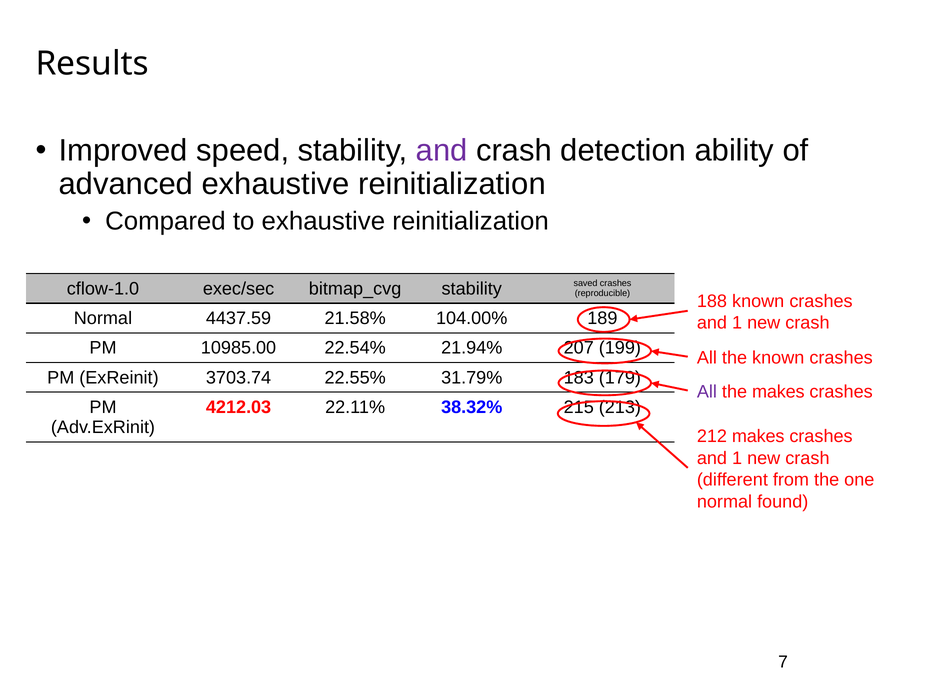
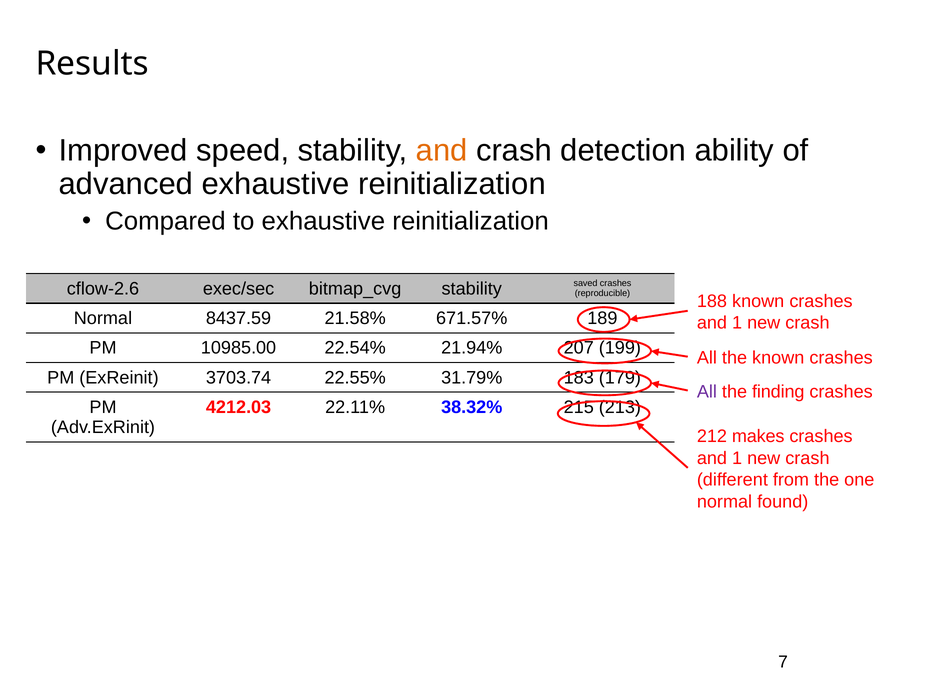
and at (442, 151) colour: purple -> orange
cflow-1.0: cflow-1.0 -> cflow-2.6
4437.59: 4437.59 -> 8437.59
104.00%: 104.00% -> 671.57%
the makes: makes -> finding
